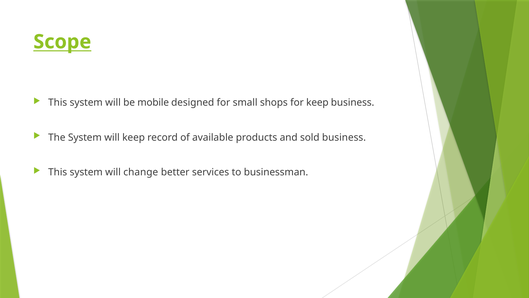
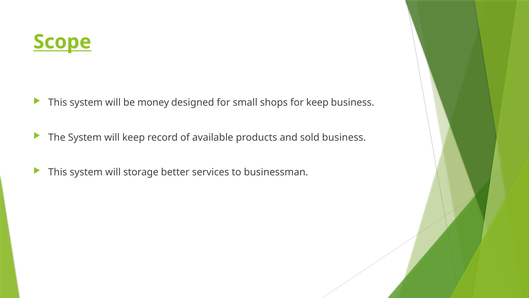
mobile: mobile -> money
change: change -> storage
